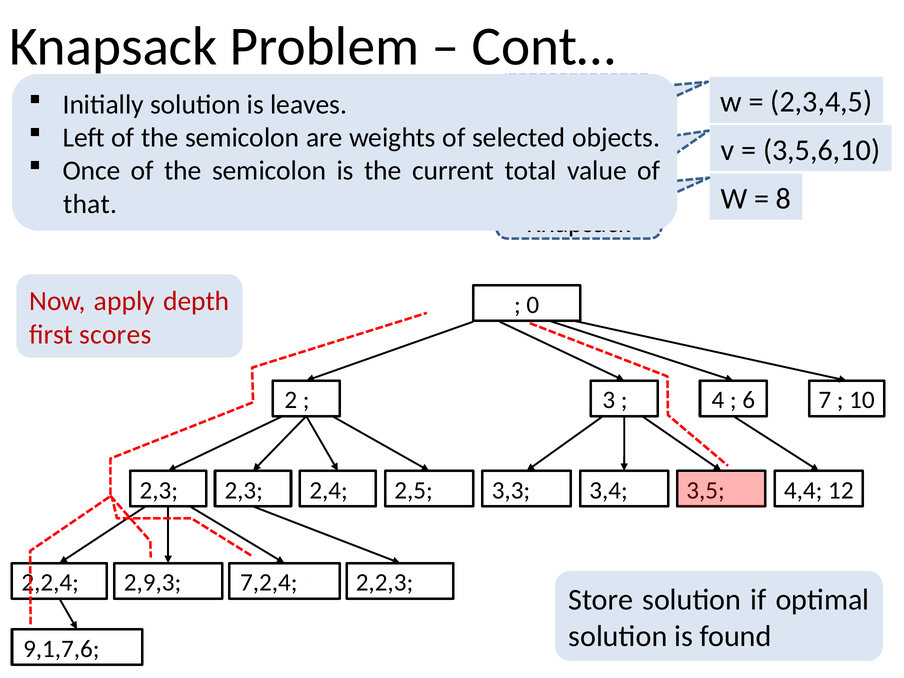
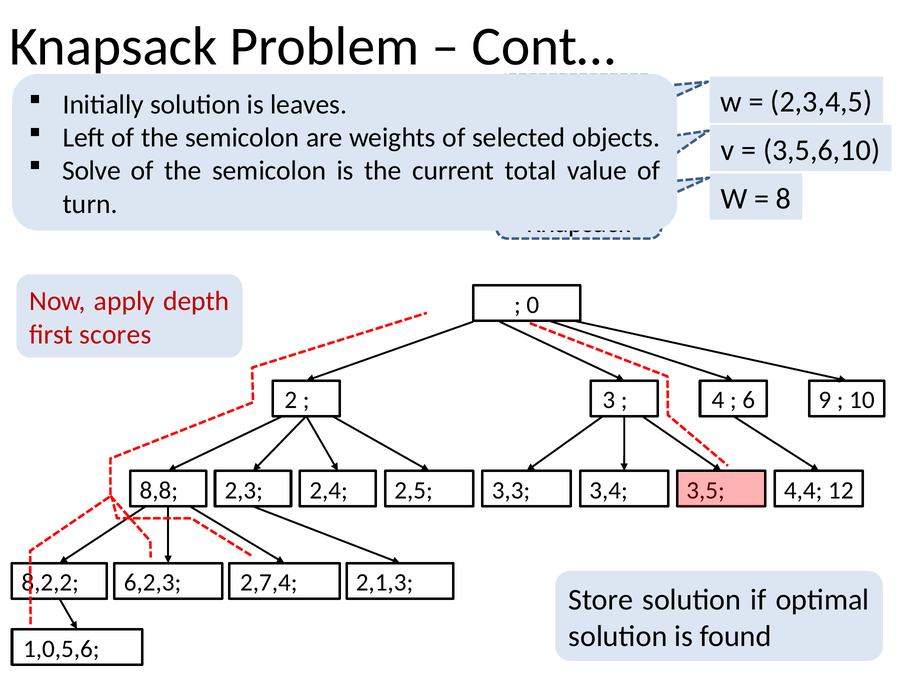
Once: Once -> Solve
that: that -> turn
6 7: 7 -> 9
2,3 at (159, 490): 2,3 -> 8,8
2,2,4: 2,2,4 -> 8,2,2
2,9,3: 2,9,3 -> 6,2,3
7,2,4: 7,2,4 -> 2,7,4
2,2,3: 2,2,3 -> 2,1,3
9,1,7,6: 9,1,7,6 -> 1,0,5,6
